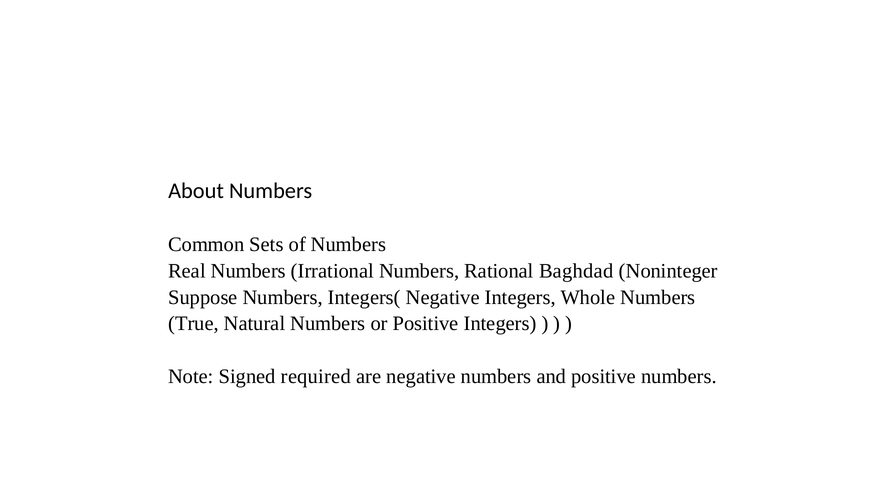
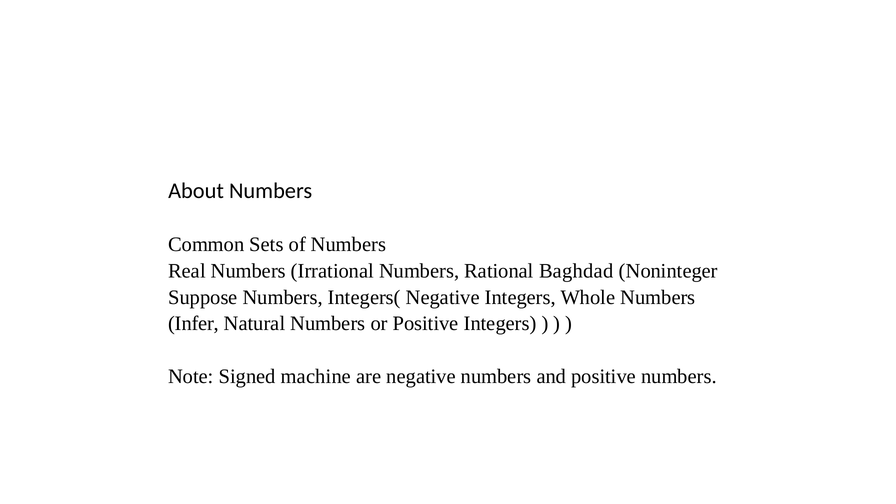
True: True -> Infer
required: required -> machine
